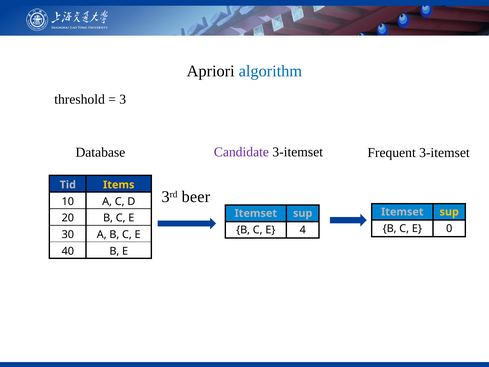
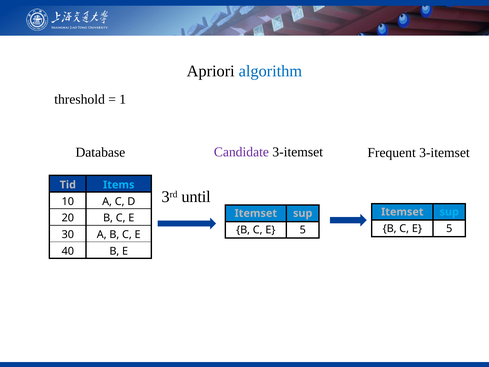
3: 3 -> 1
Items colour: yellow -> light blue
beer: beer -> until
sup at (449, 212) colour: yellow -> light blue
0 at (449, 228): 0 -> 5
4 at (303, 230): 4 -> 5
